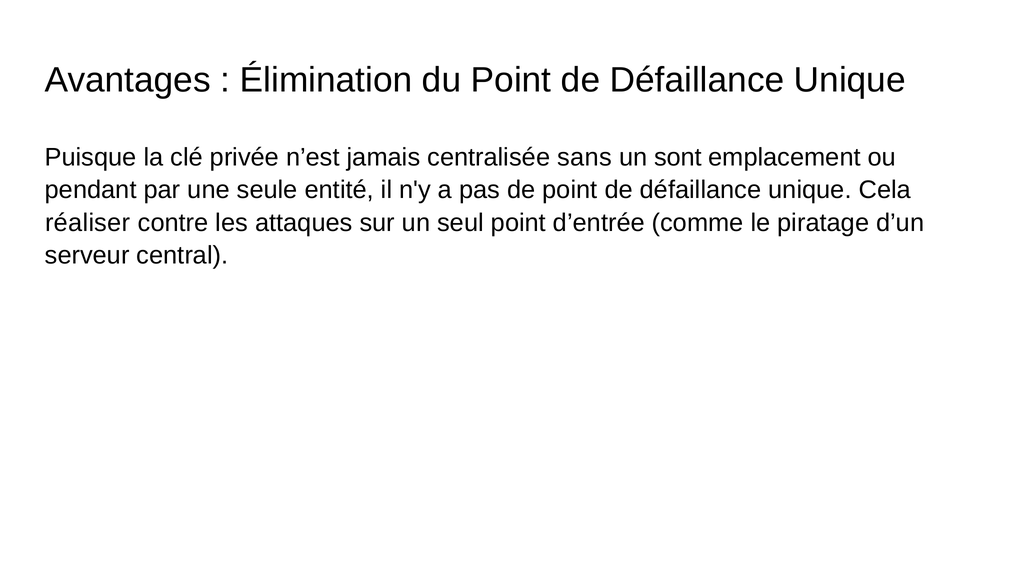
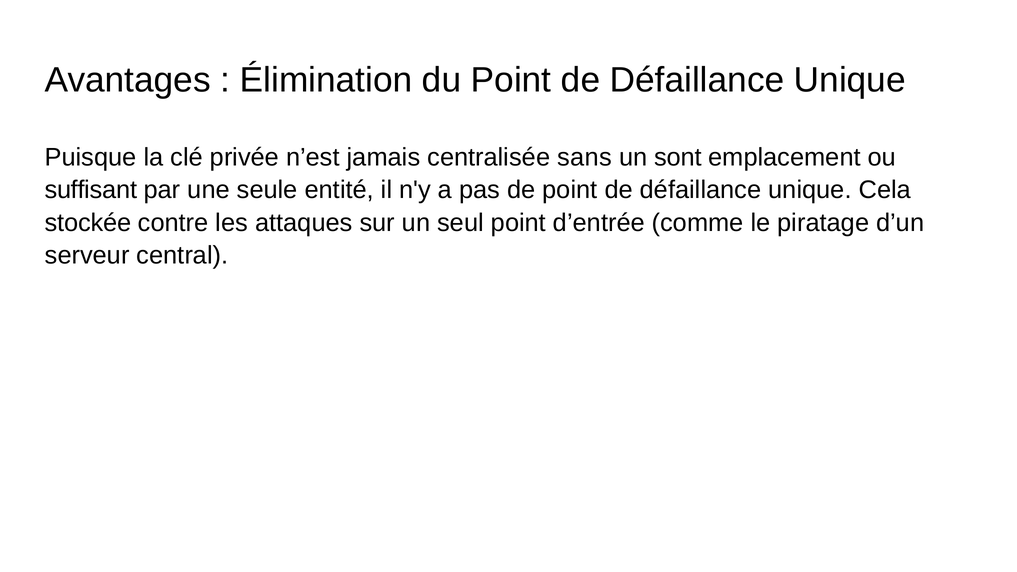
pendant: pendant -> suffisant
réaliser: réaliser -> stockée
